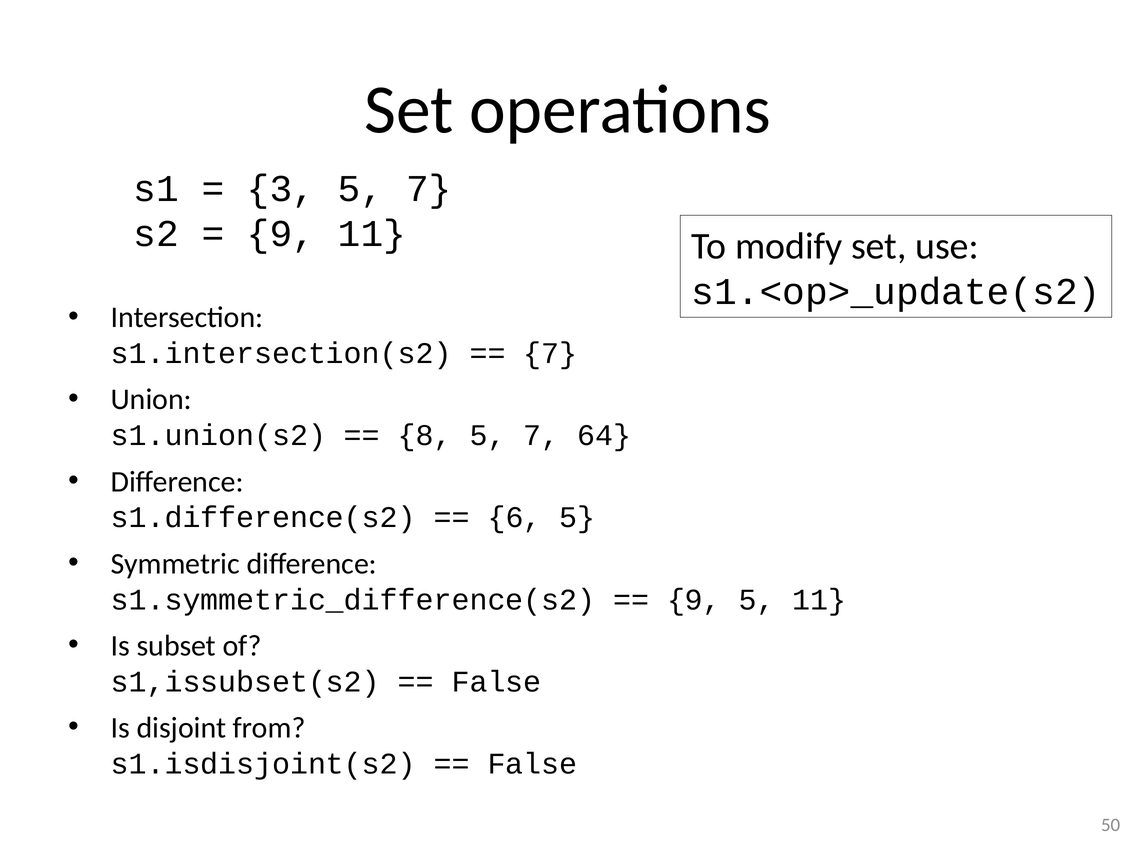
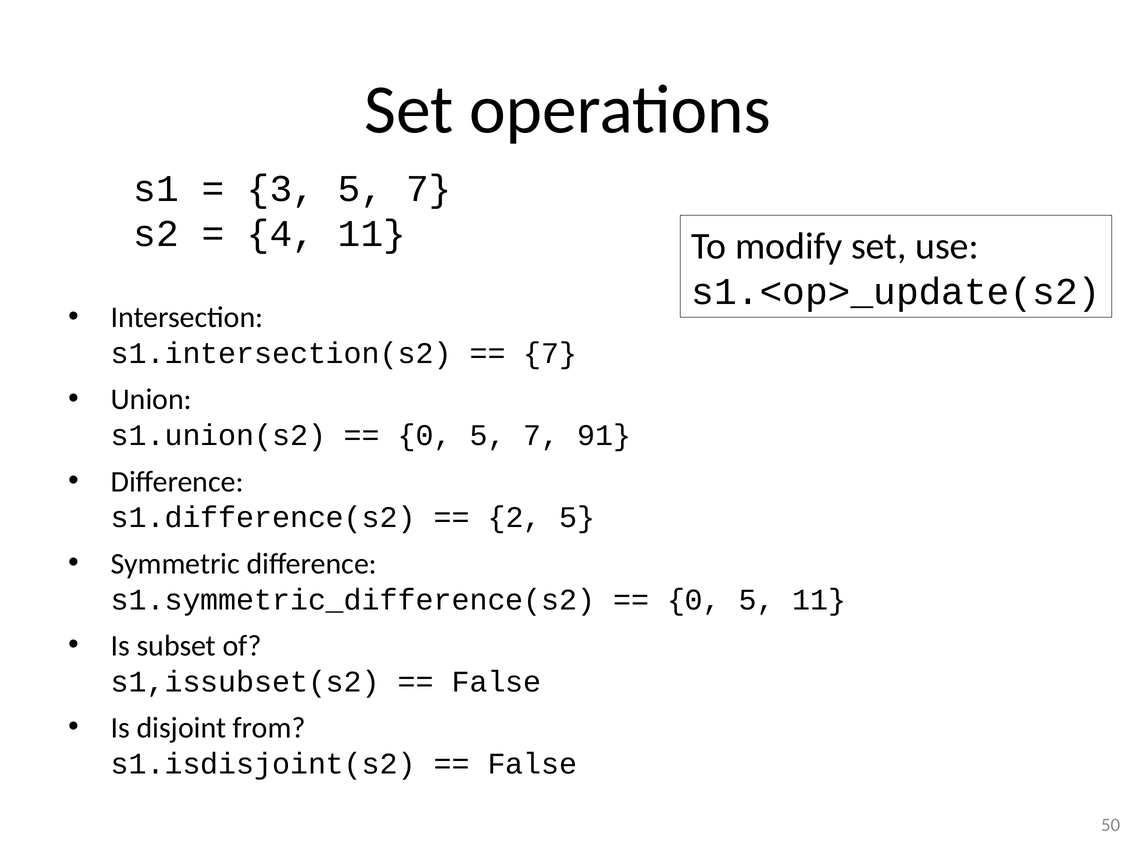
9 at (281, 234): 9 -> 4
8 at (425, 436): 8 -> 0
64: 64 -> 91
6: 6 -> 2
9 at (694, 600): 9 -> 0
